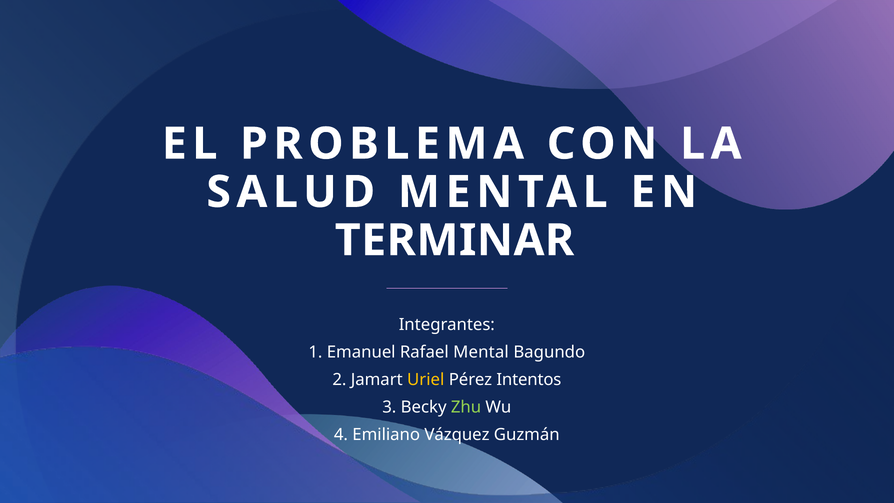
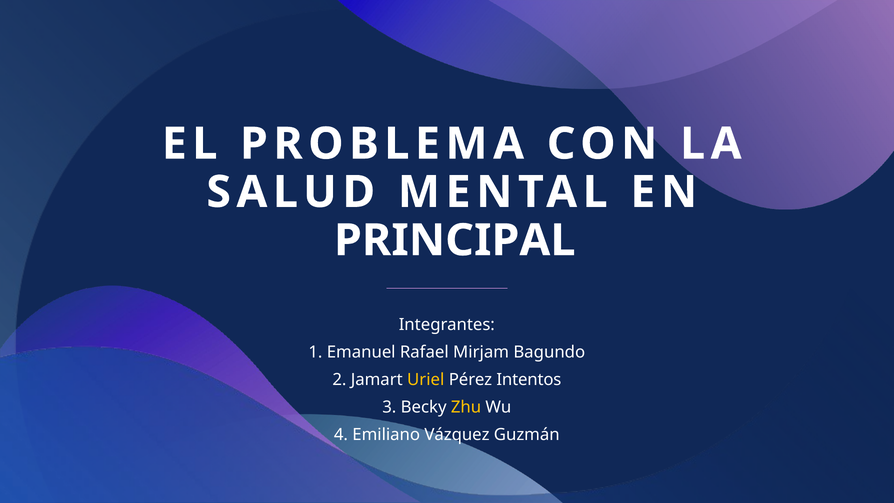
TERMINAR: TERMINAR -> PRINCIPAL
Rafael Mental: Mental -> Mirjam
Zhu colour: light green -> yellow
